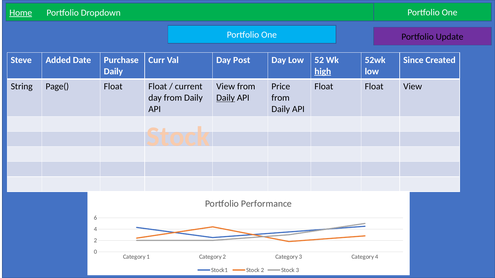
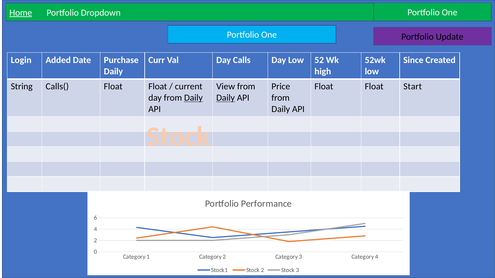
Steve: Steve -> Login
Post: Post -> Calls
high underline: present -> none
Page(: Page( -> Calls(
Float View: View -> Start
Daily at (193, 98) underline: none -> present
